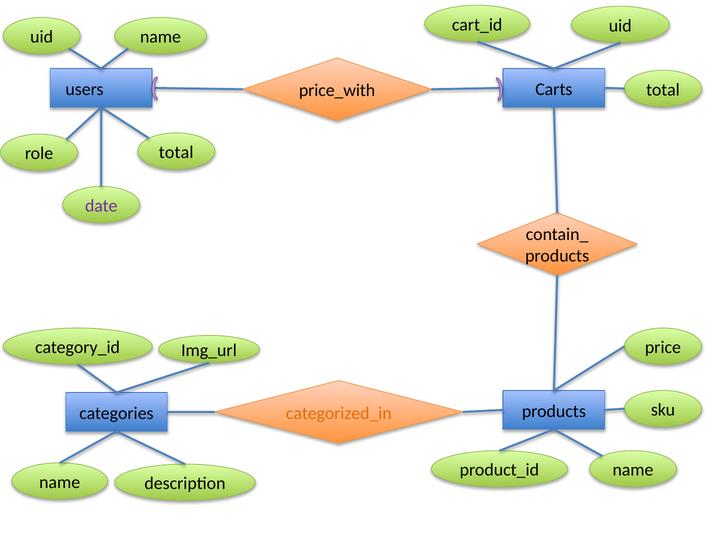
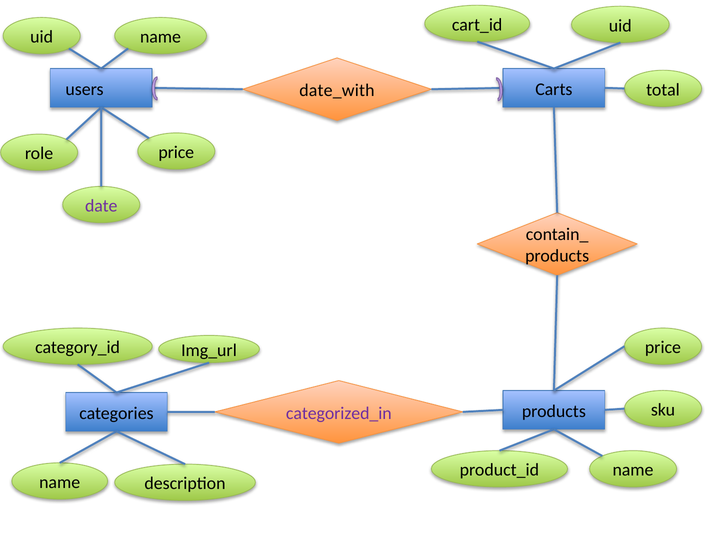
price_with: price_with -> date_with
role total: total -> price
categorized_in colour: orange -> purple
